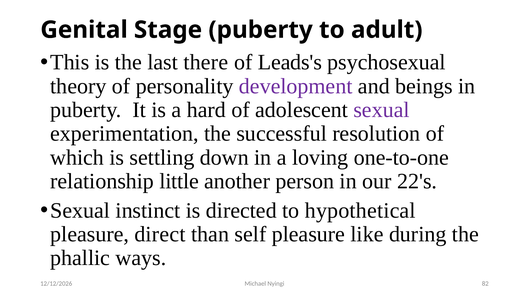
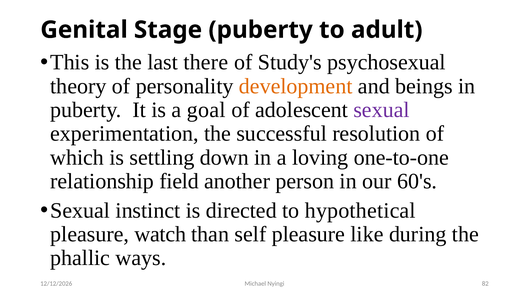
Leads's: Leads's -> Study's
development colour: purple -> orange
hard: hard -> goal
little: little -> field
22's: 22's -> 60's
direct: direct -> watch
